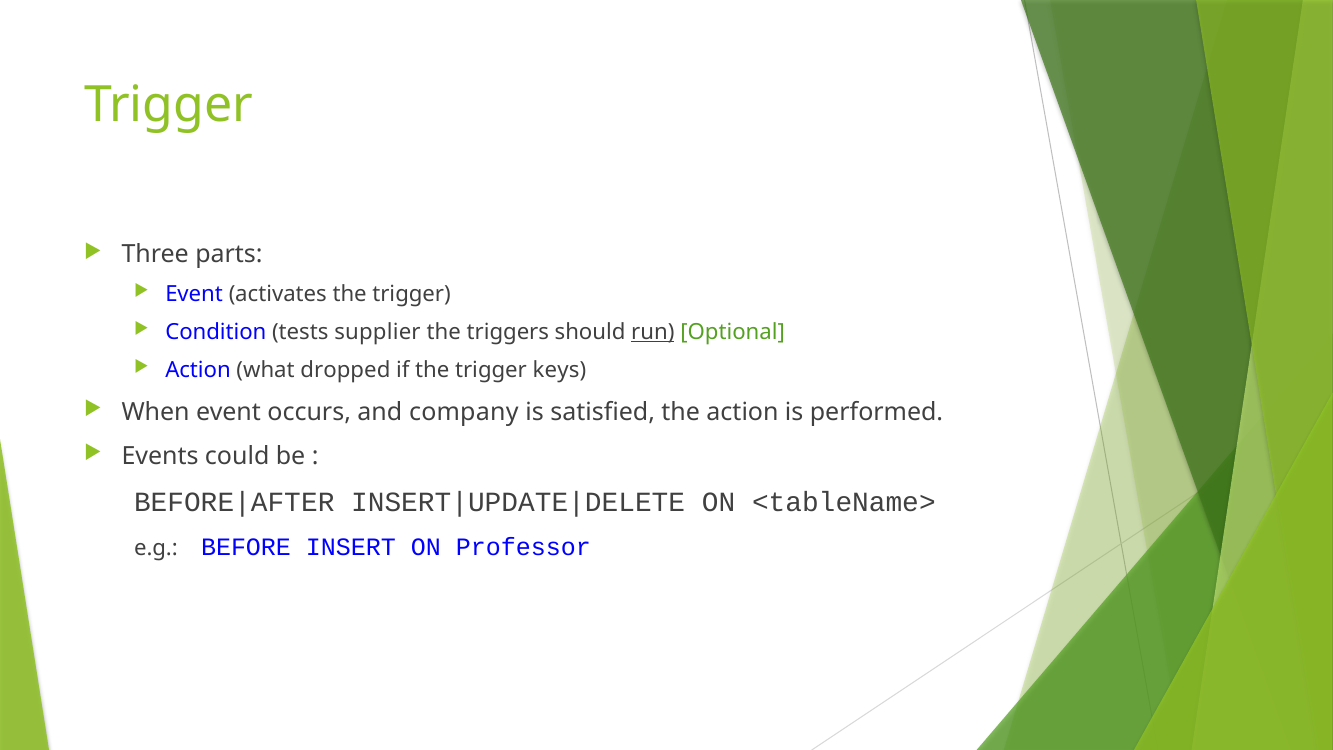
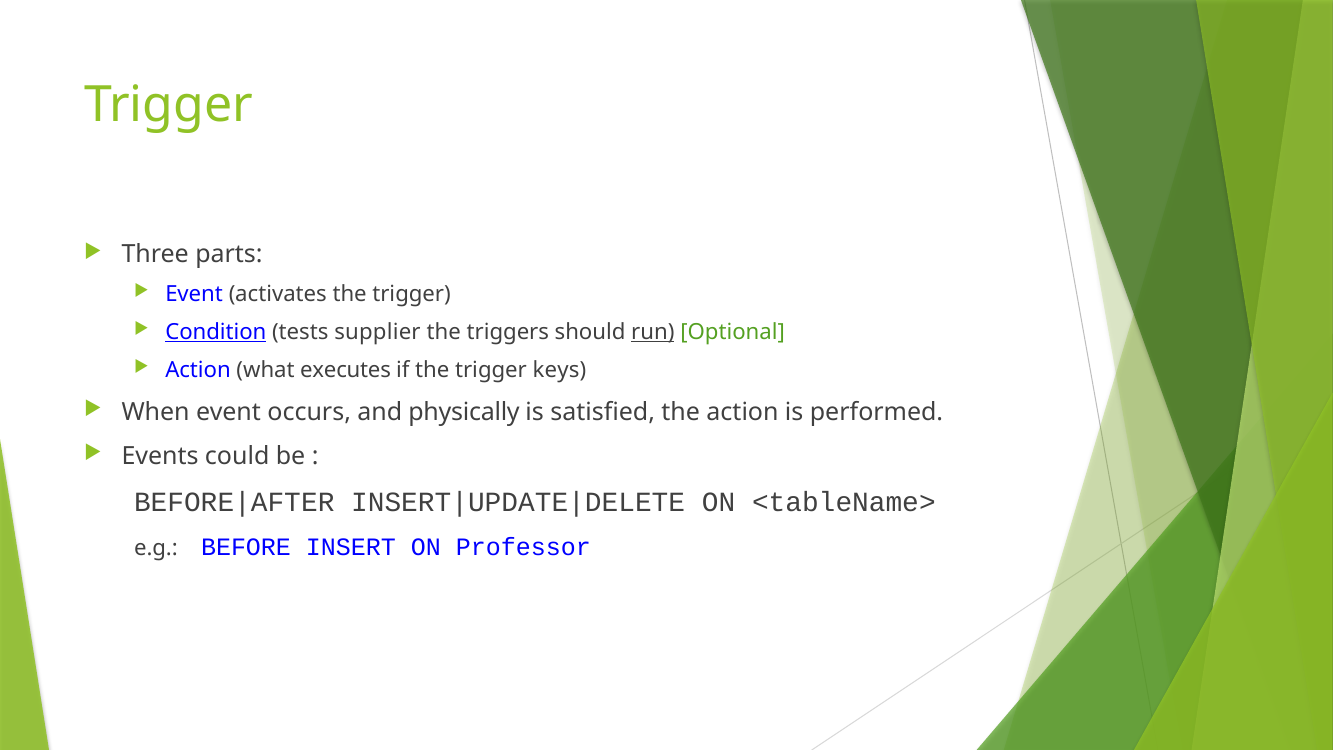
Condition underline: none -> present
dropped: dropped -> executes
company: company -> physically
